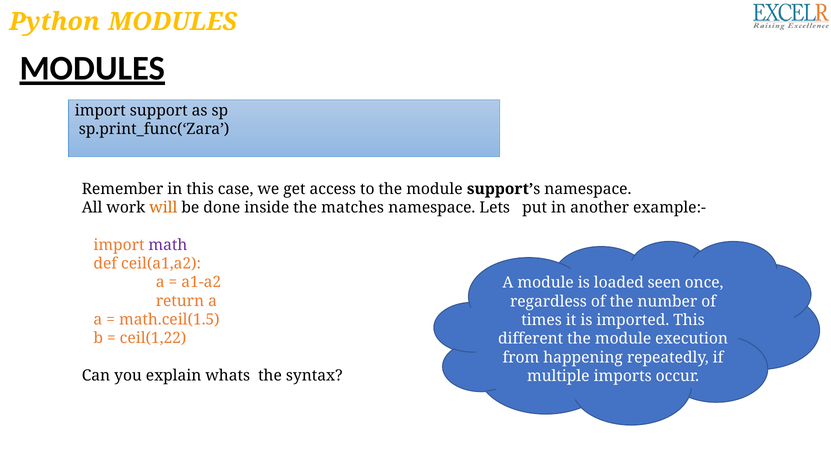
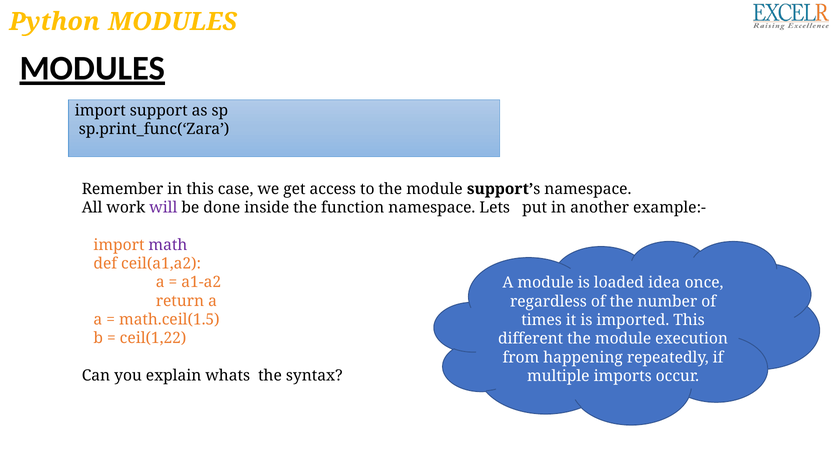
will colour: orange -> purple
matches: matches -> function
seen: seen -> idea
